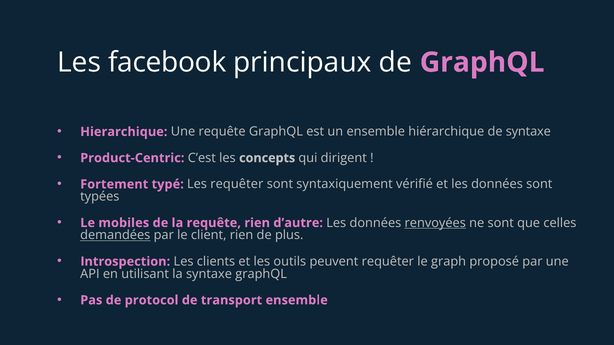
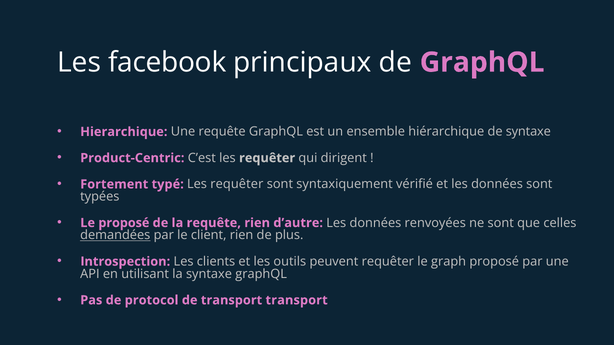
C’est les concepts: concepts -> requêter
Le mobiles: mobiles -> proposé
renvoyées underline: present -> none
transport ensemble: ensemble -> transport
